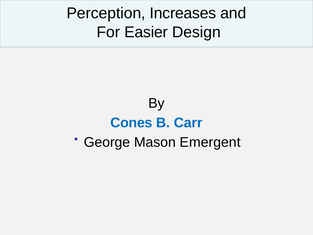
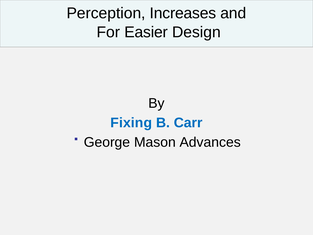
Cones: Cones -> Fixing
Emergent: Emergent -> Advances
